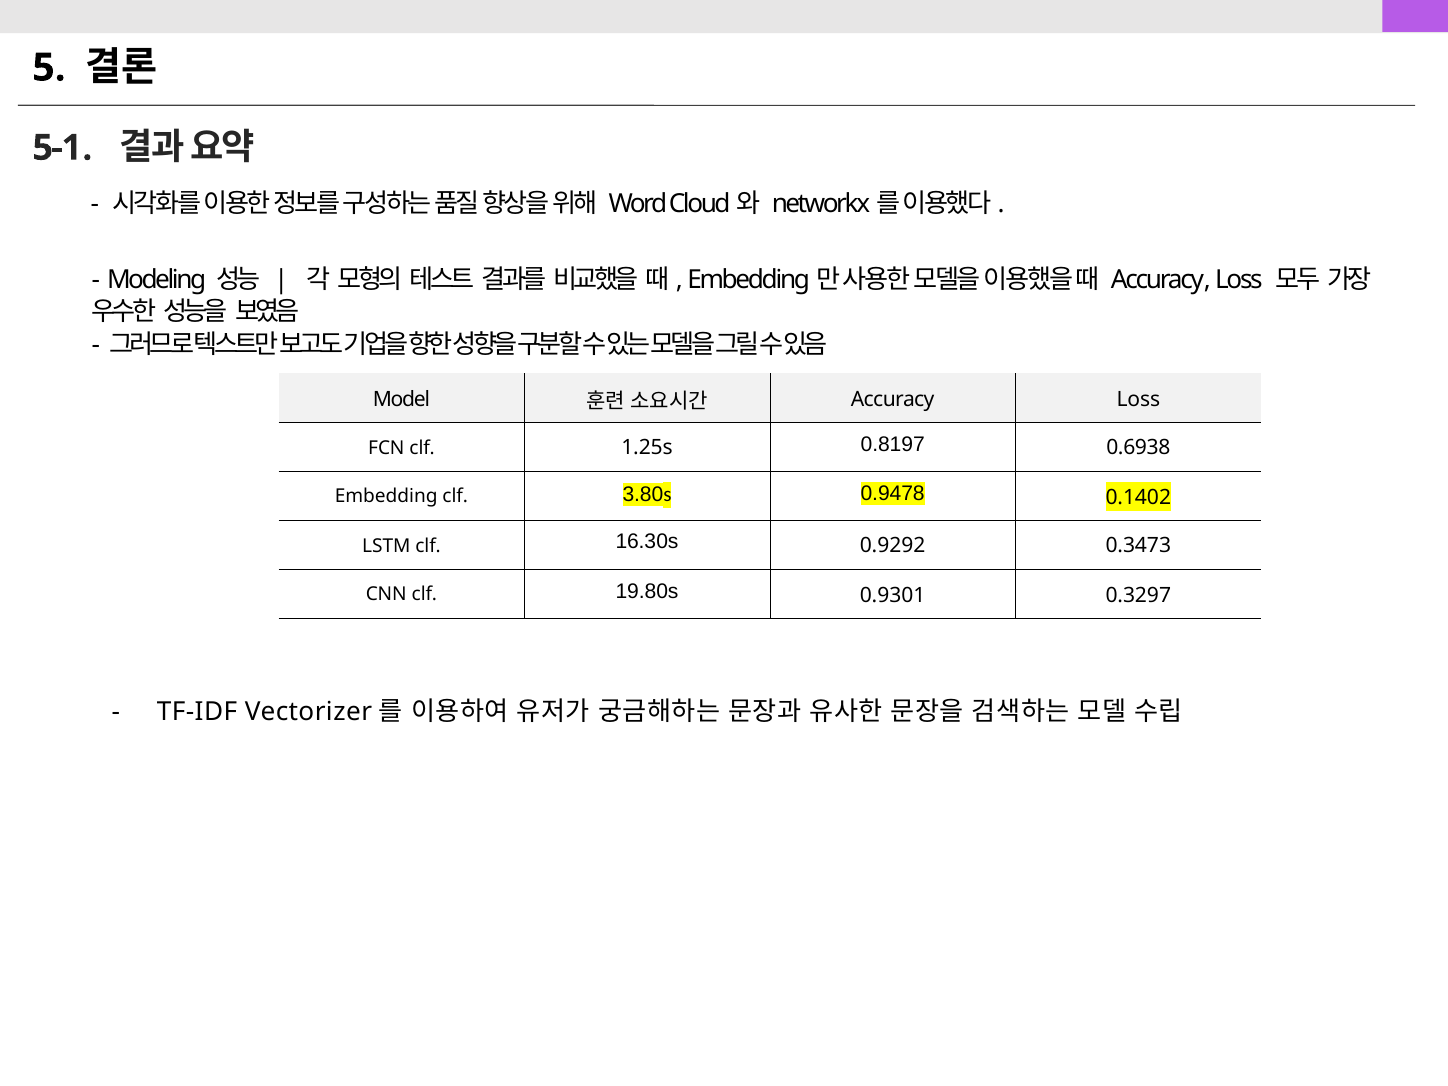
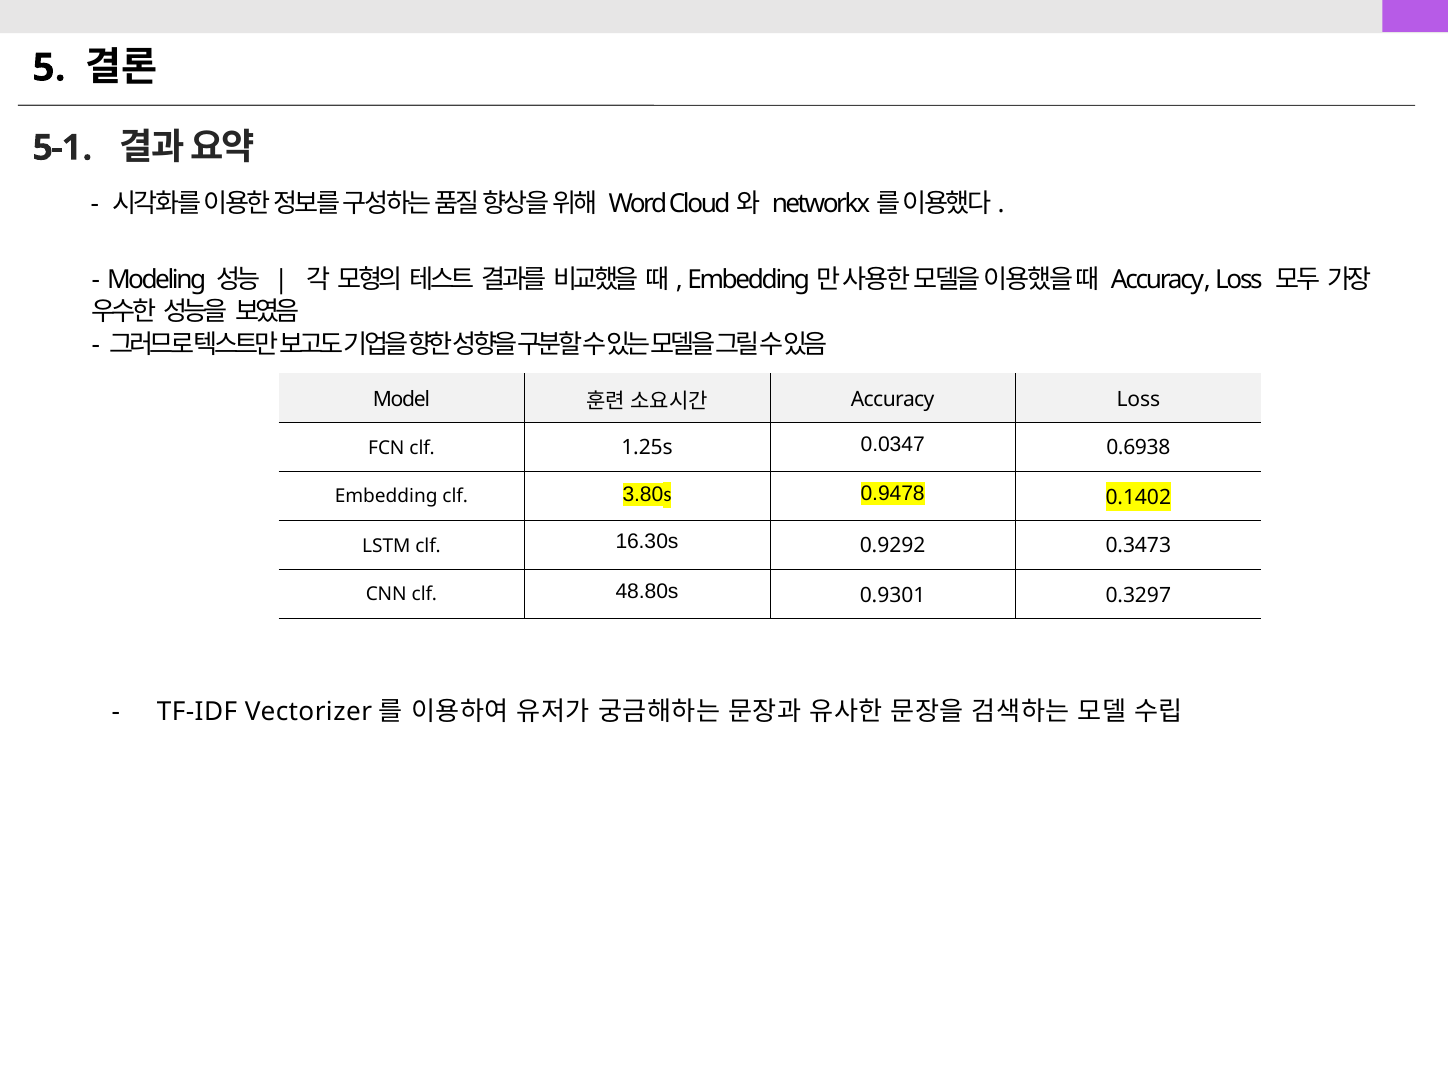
0.8197: 0.8197 -> 0.0347
19.80s: 19.80s -> 48.80s
